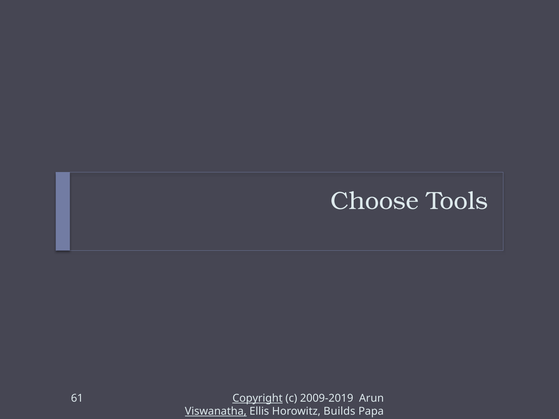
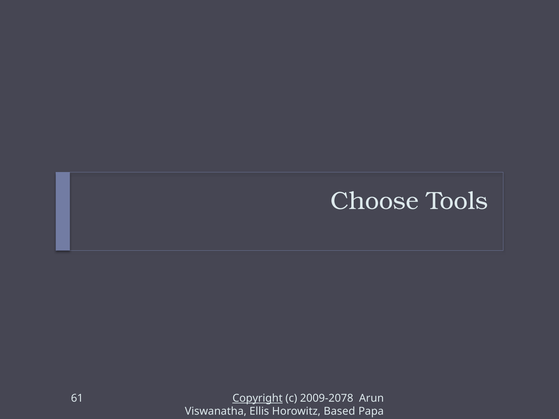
2009-2019: 2009-2019 -> 2009-2078
Viswanatha underline: present -> none
Builds: Builds -> Based
